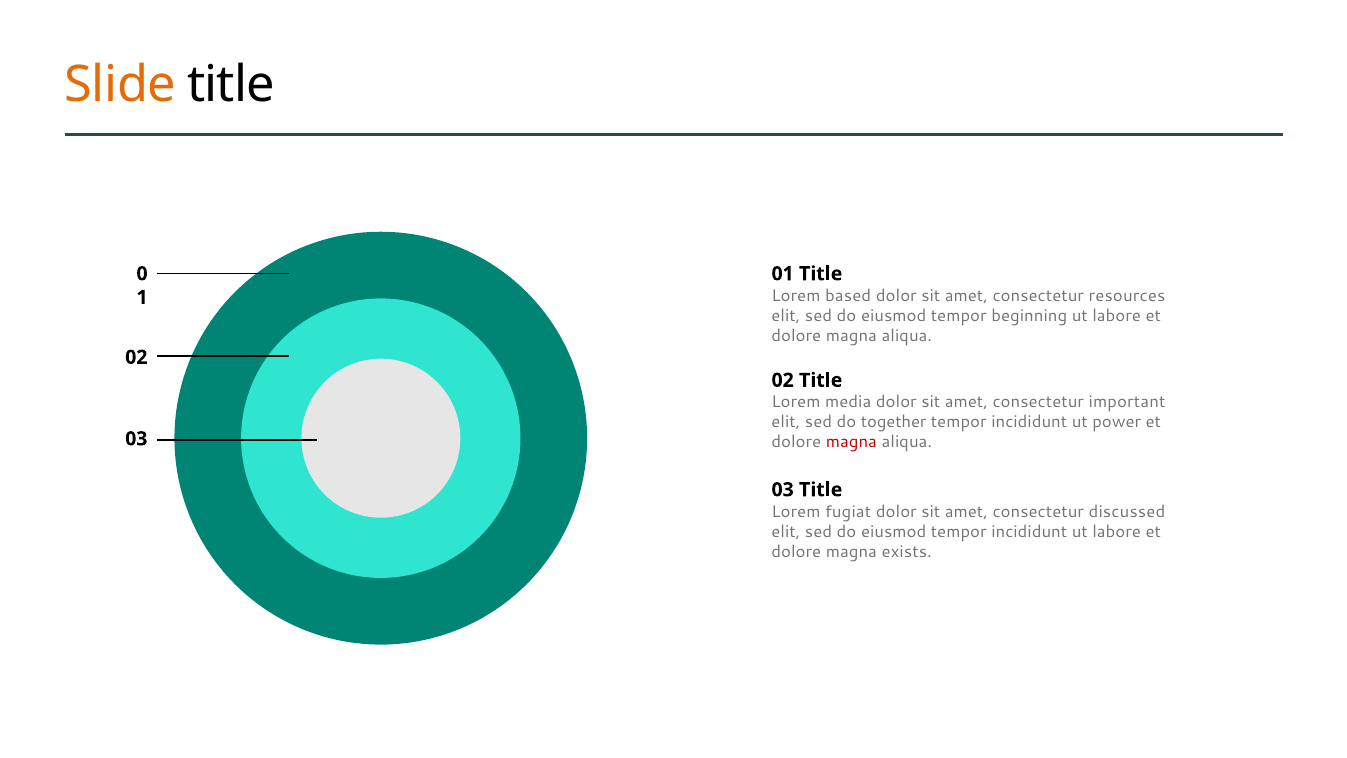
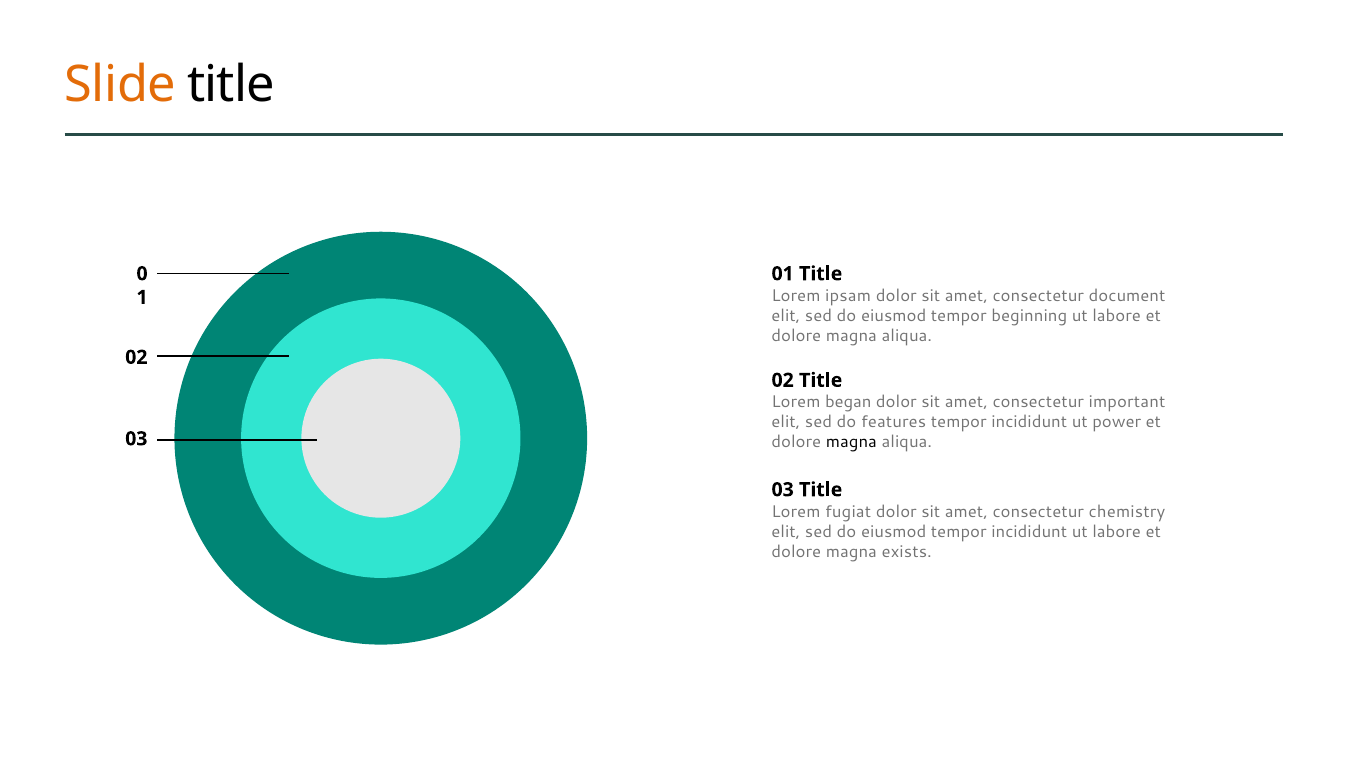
based: based -> ipsam
resources: resources -> document
media: media -> began
together: together -> features
magna at (851, 442) colour: red -> black
discussed: discussed -> chemistry
